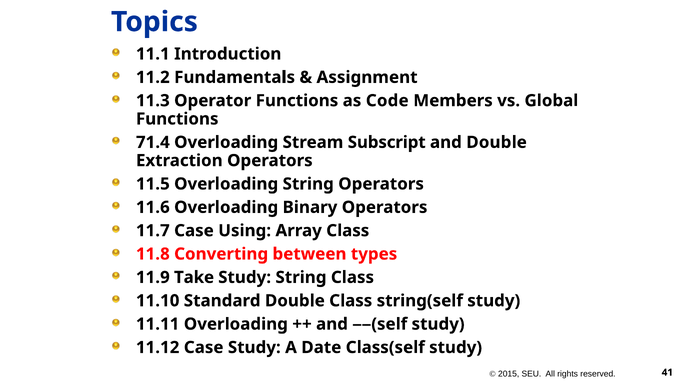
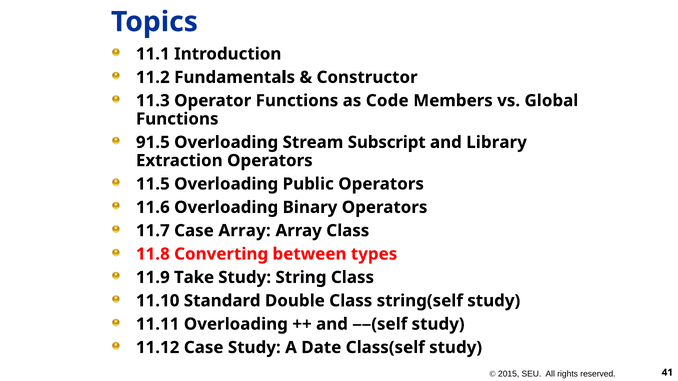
Assignment: Assignment -> Constructor
71.4: 71.4 -> 91.5
and Double: Double -> Library
Overloading String: String -> Public
Case Using: Using -> Array
